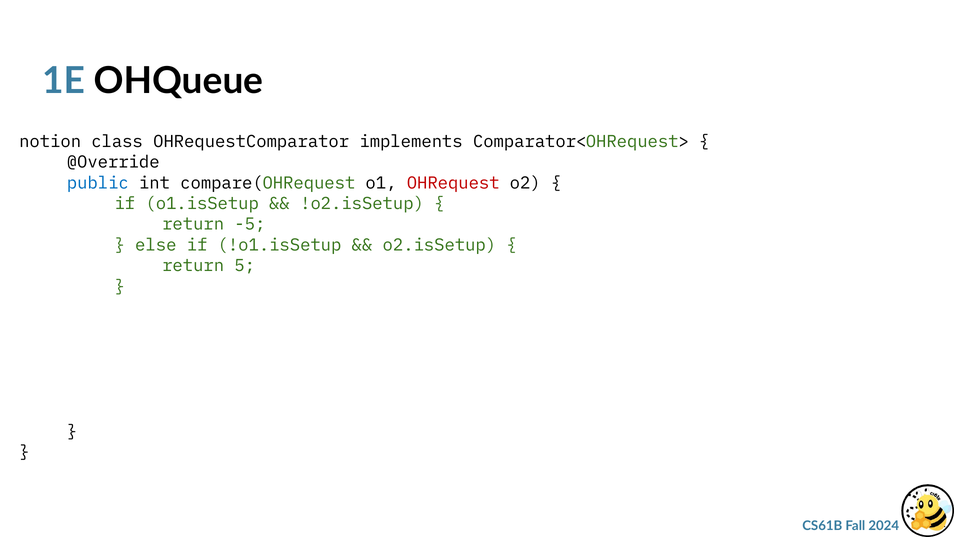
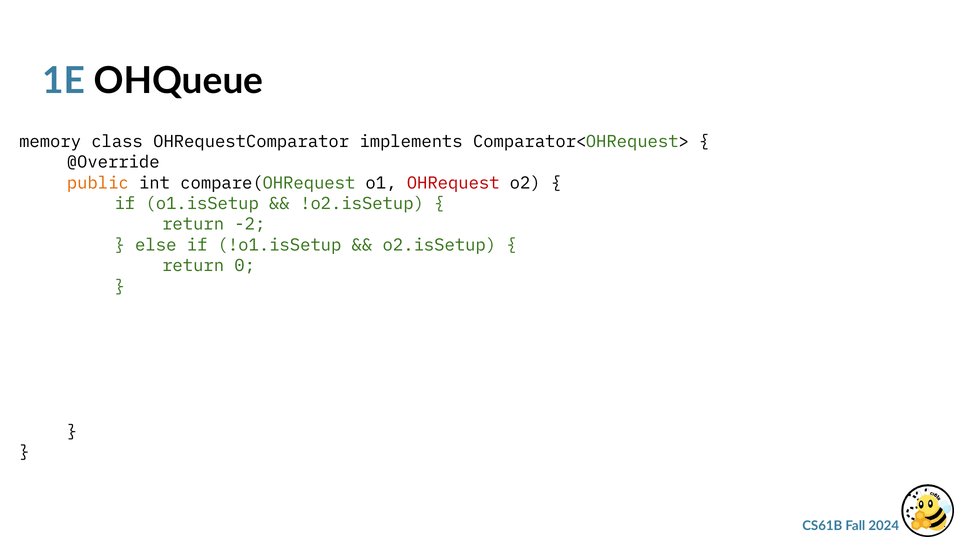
notion: notion -> memory
public colour: blue -> orange
-5: -5 -> -2
5: 5 -> 0
